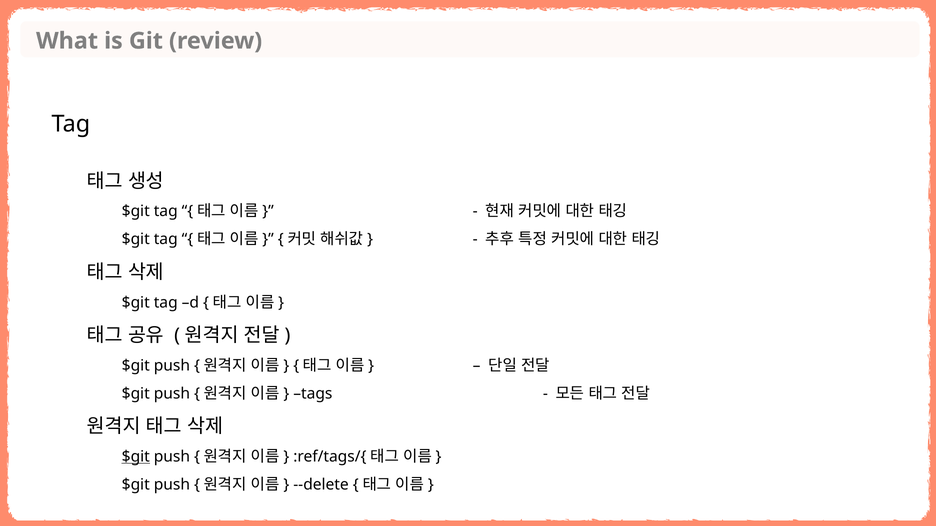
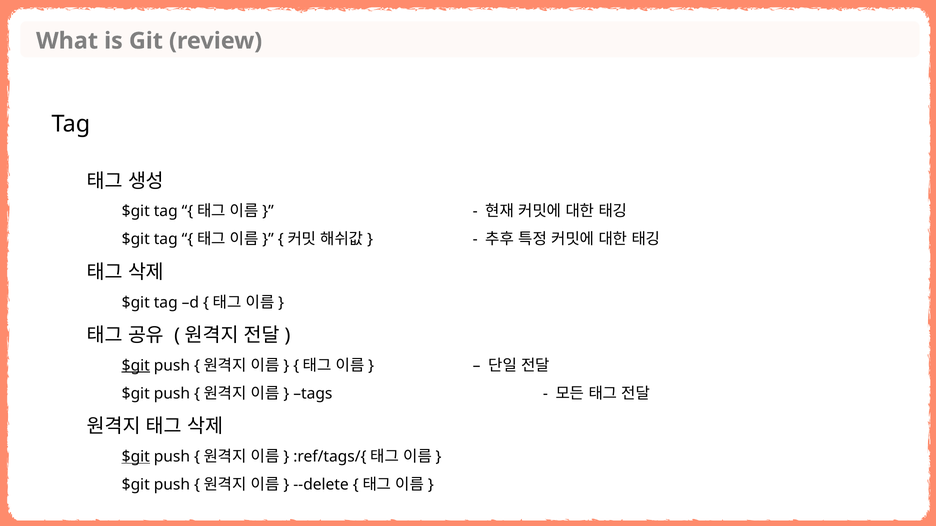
$git at (136, 366) underline: none -> present
